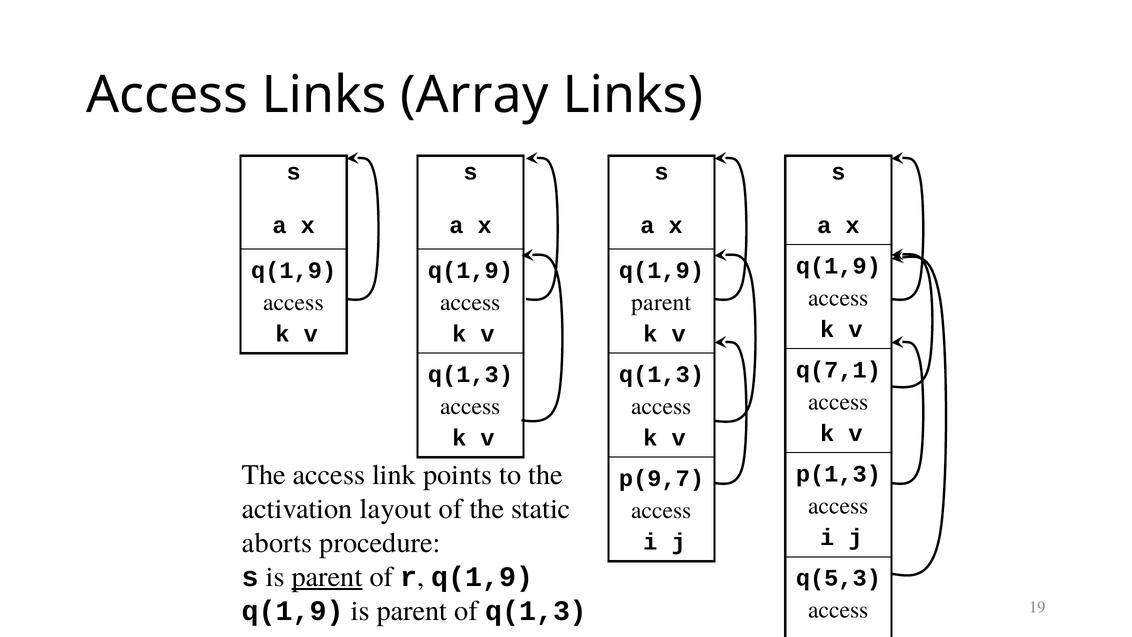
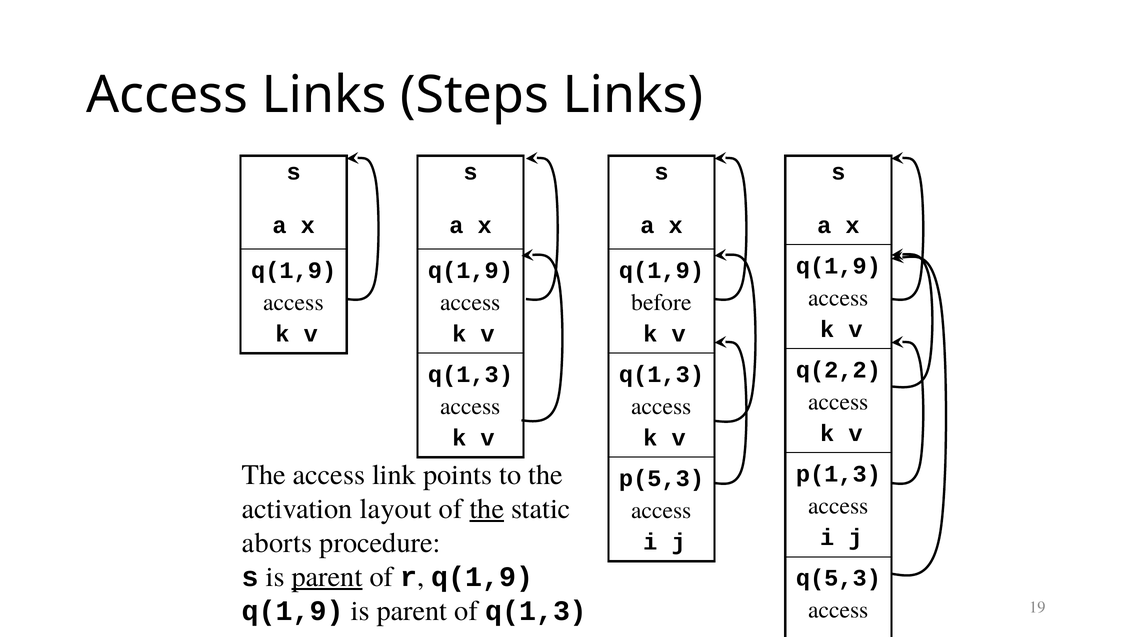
Array: Array -> Steps
parent at (661, 302): parent -> before
q(7,1: q(7,1 -> q(2,2
p(9,7: p(9,7 -> p(5,3
the at (487, 509) underline: none -> present
